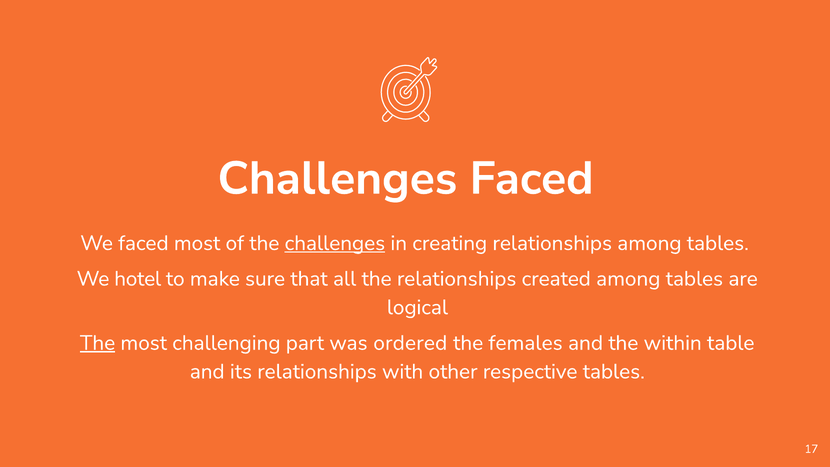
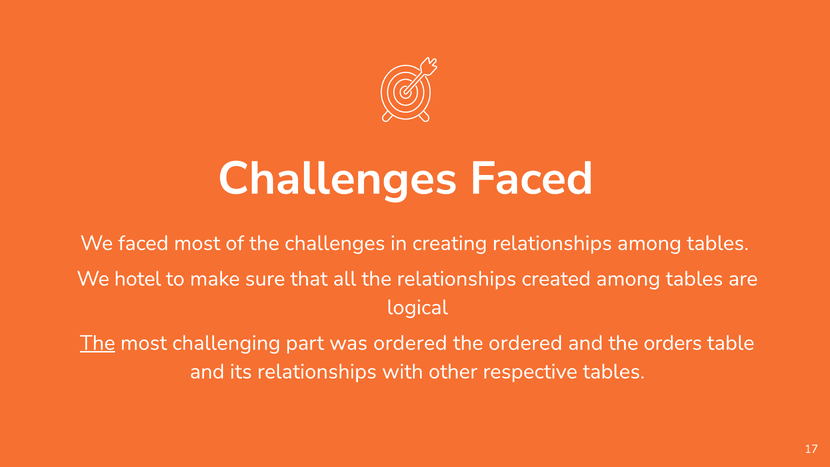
challenges at (335, 243) underline: present -> none
the females: females -> ordered
within: within -> orders
